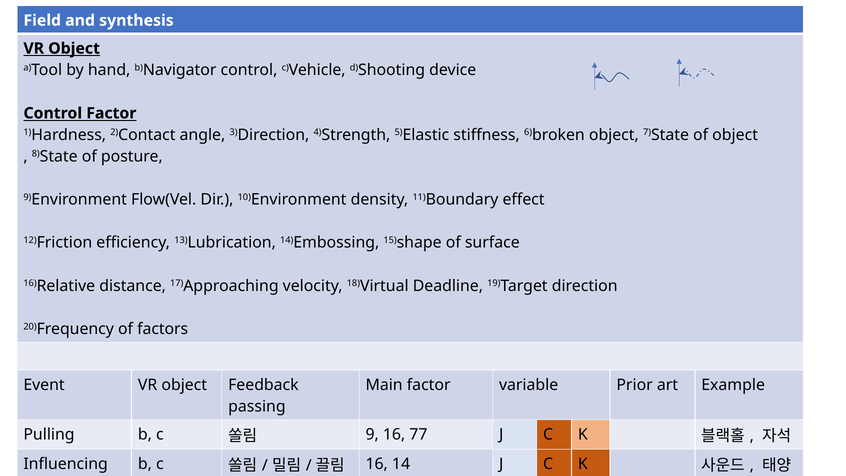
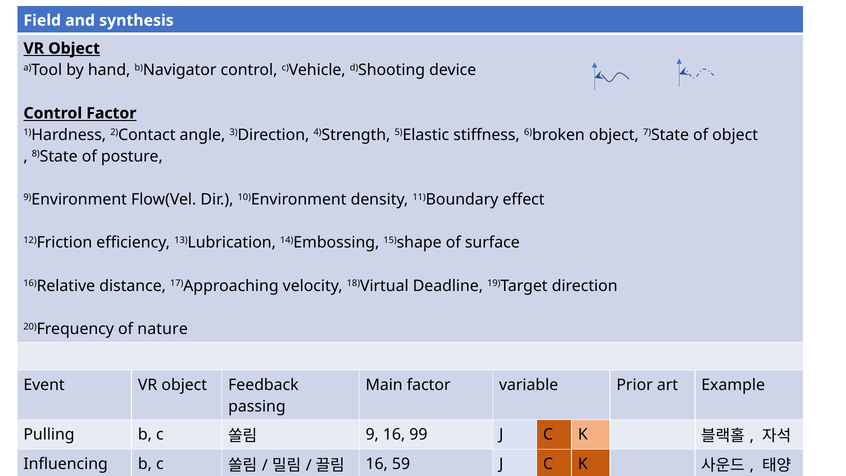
factors: factors -> nature
77: 77 -> 99
14: 14 -> 59
